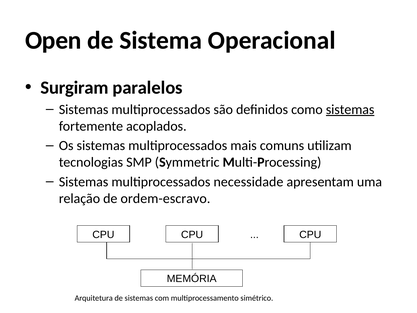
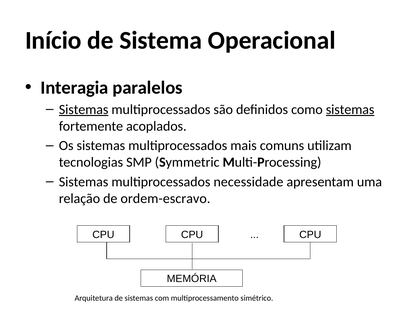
Open: Open -> Início
Surgiram: Surgiram -> Interagia
Sistemas at (84, 109) underline: none -> present
